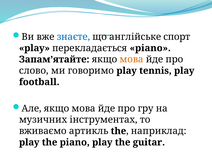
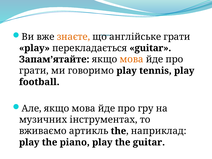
знаєте colour: blue -> orange
англійське спорт: спорт -> грати
перекладається piano: piano -> guitar
слово at (34, 71): слово -> грати
